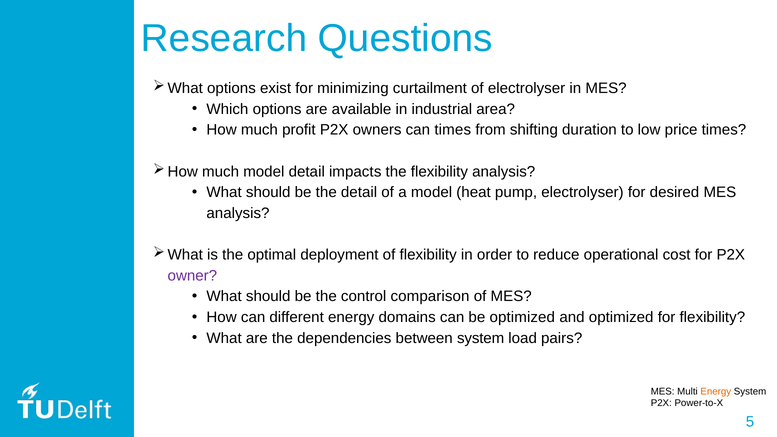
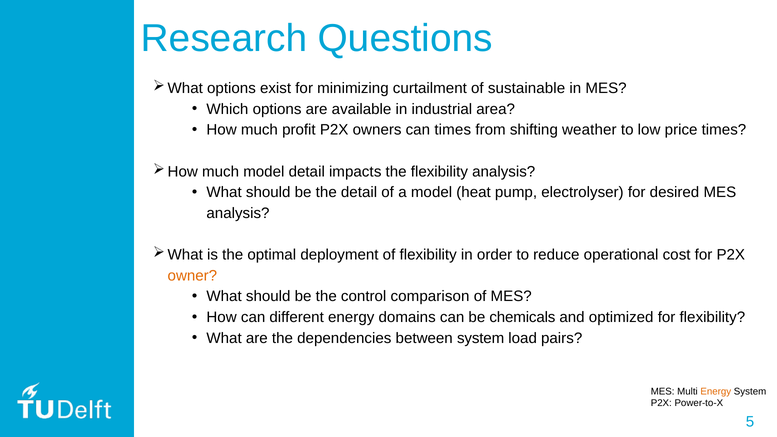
of electrolyser: electrolyser -> sustainable
duration: duration -> weather
owner colour: purple -> orange
be optimized: optimized -> chemicals
